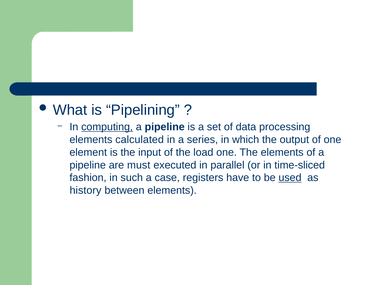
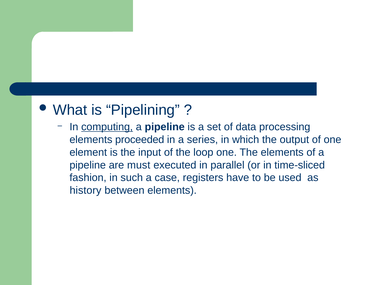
calculated: calculated -> proceeded
load: load -> loop
used underline: present -> none
